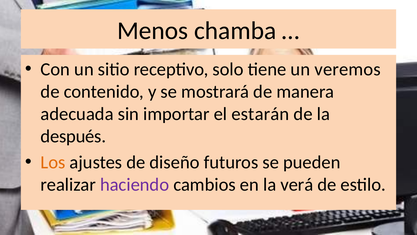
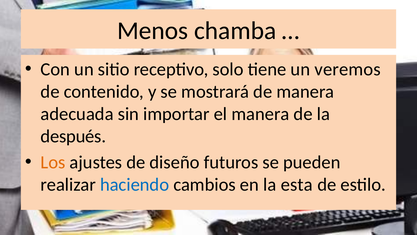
el estarán: estarán -> manera
haciendo colour: purple -> blue
verá: verá -> esta
